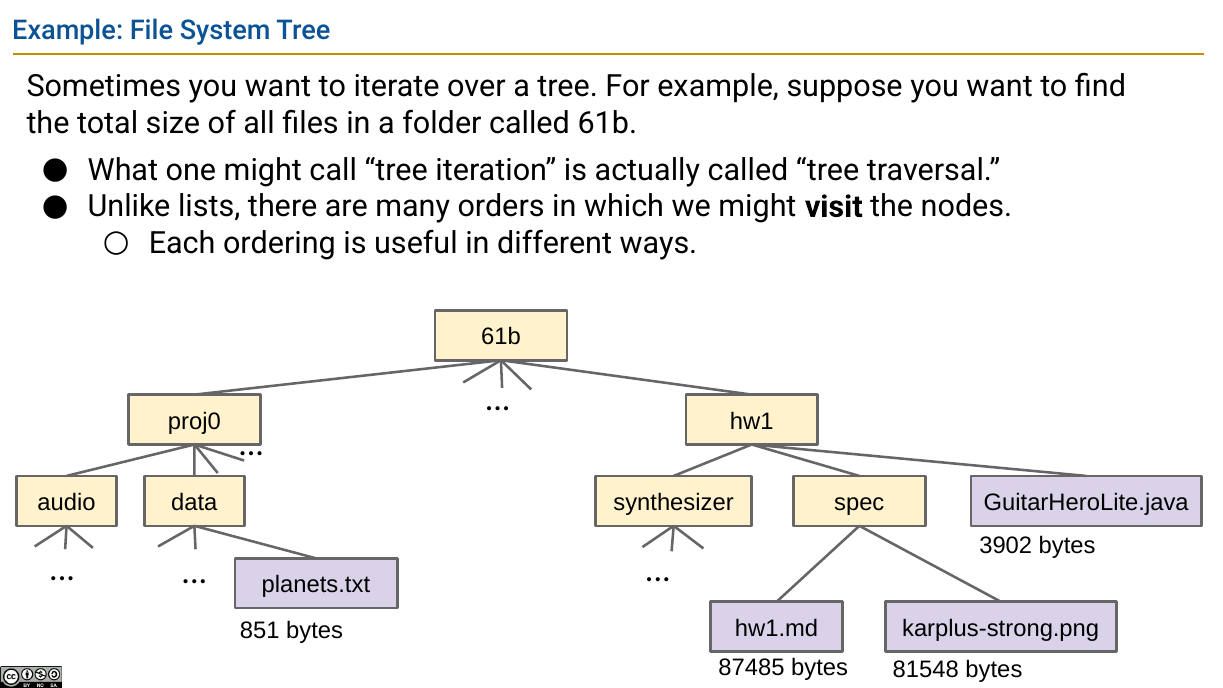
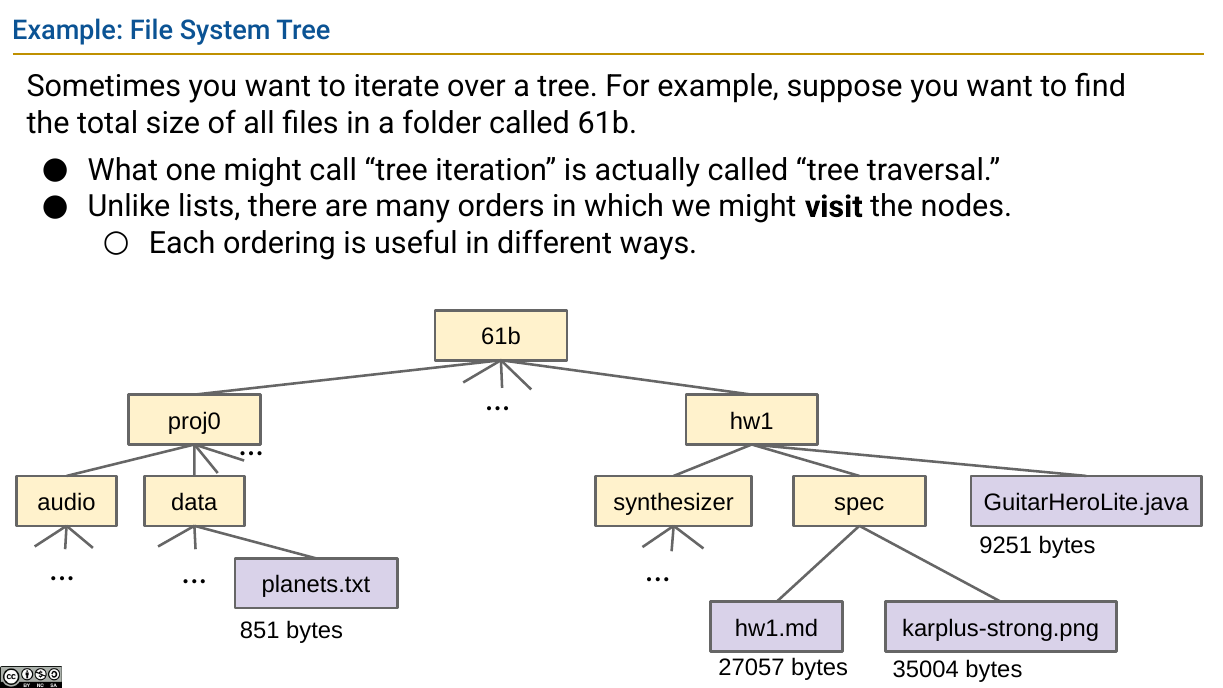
3902: 3902 -> 9251
87485: 87485 -> 27057
81548: 81548 -> 35004
